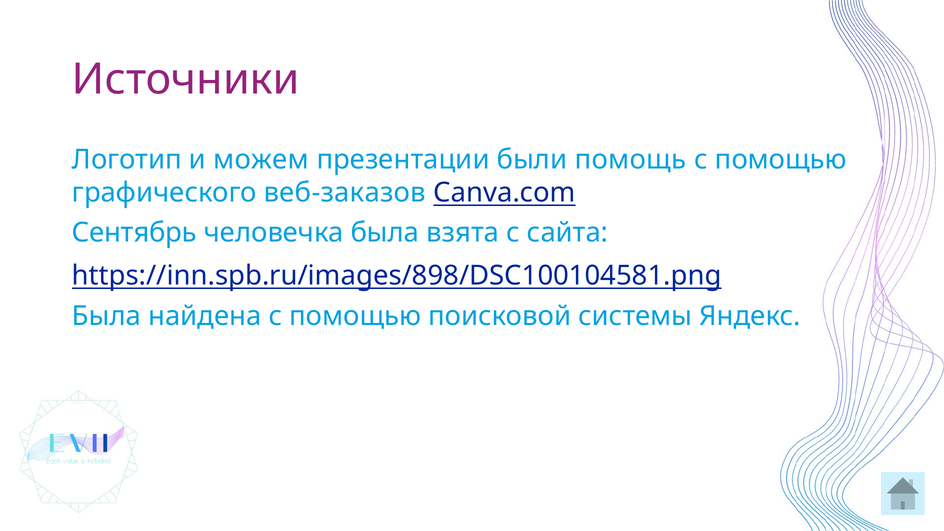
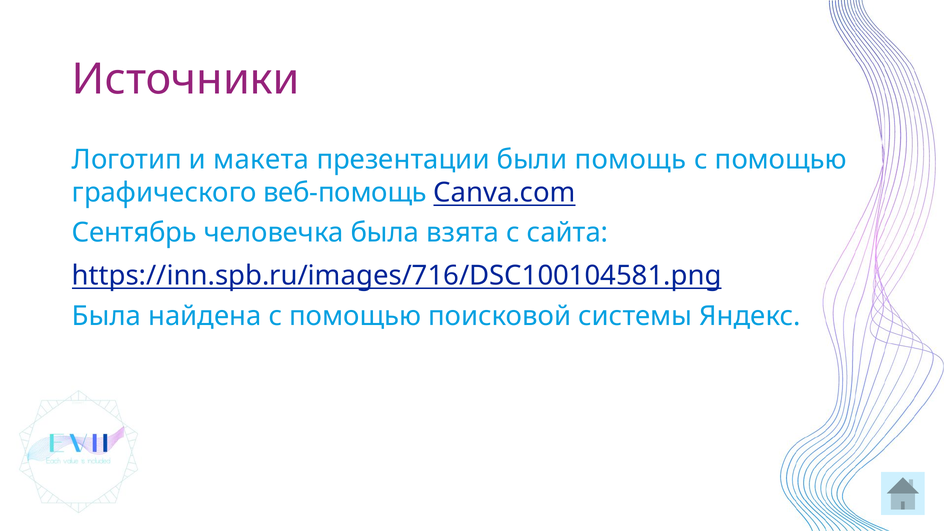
можем: можем -> макета
веб-заказов: веб-заказов -> веб-помощь
https://inn.spb.ru/images/898/DSC100104581.png: https://inn.spb.ru/images/898/DSC100104581.png -> https://inn.spb.ru/images/716/DSC100104581.png
